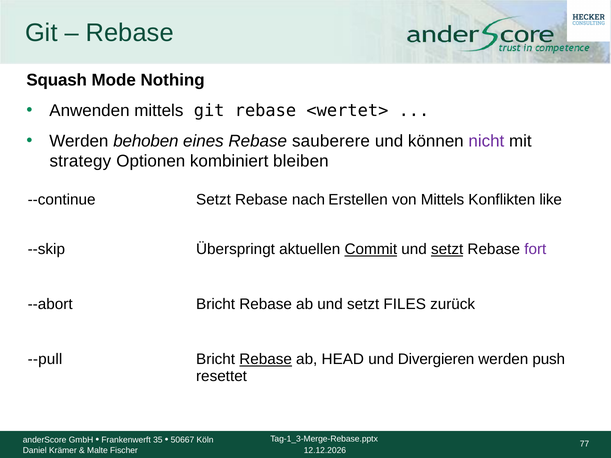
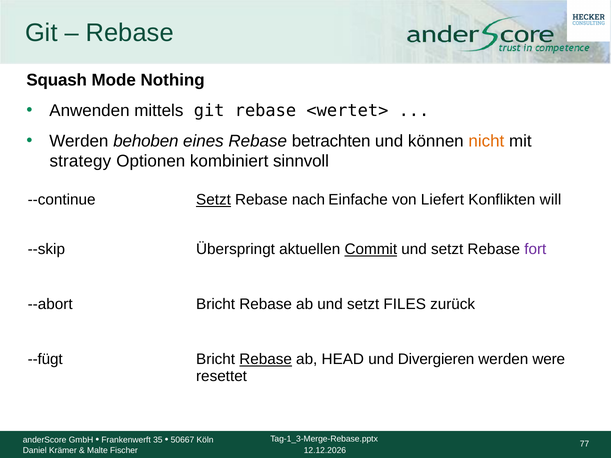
sauberere: sauberere -> betrachten
nicht colour: purple -> orange
bleiben: bleiben -> sinnvoll
Setzt at (213, 200) underline: none -> present
Erstellen: Erstellen -> Einfache
von Mittels: Mittels -> Liefert
like: like -> will
setzt at (447, 250) underline: present -> none
--pull: --pull -> --fügt
push: push -> were
